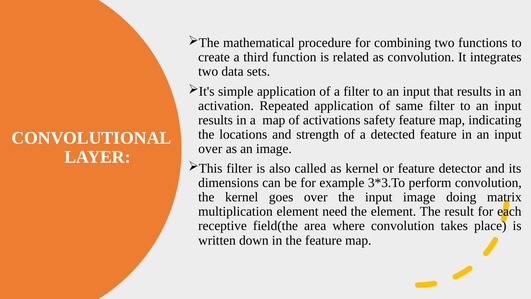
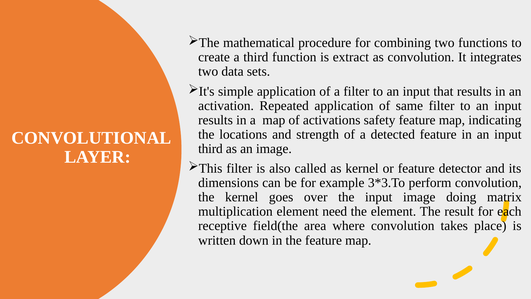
related: related -> extract
over at (210, 149): over -> third
